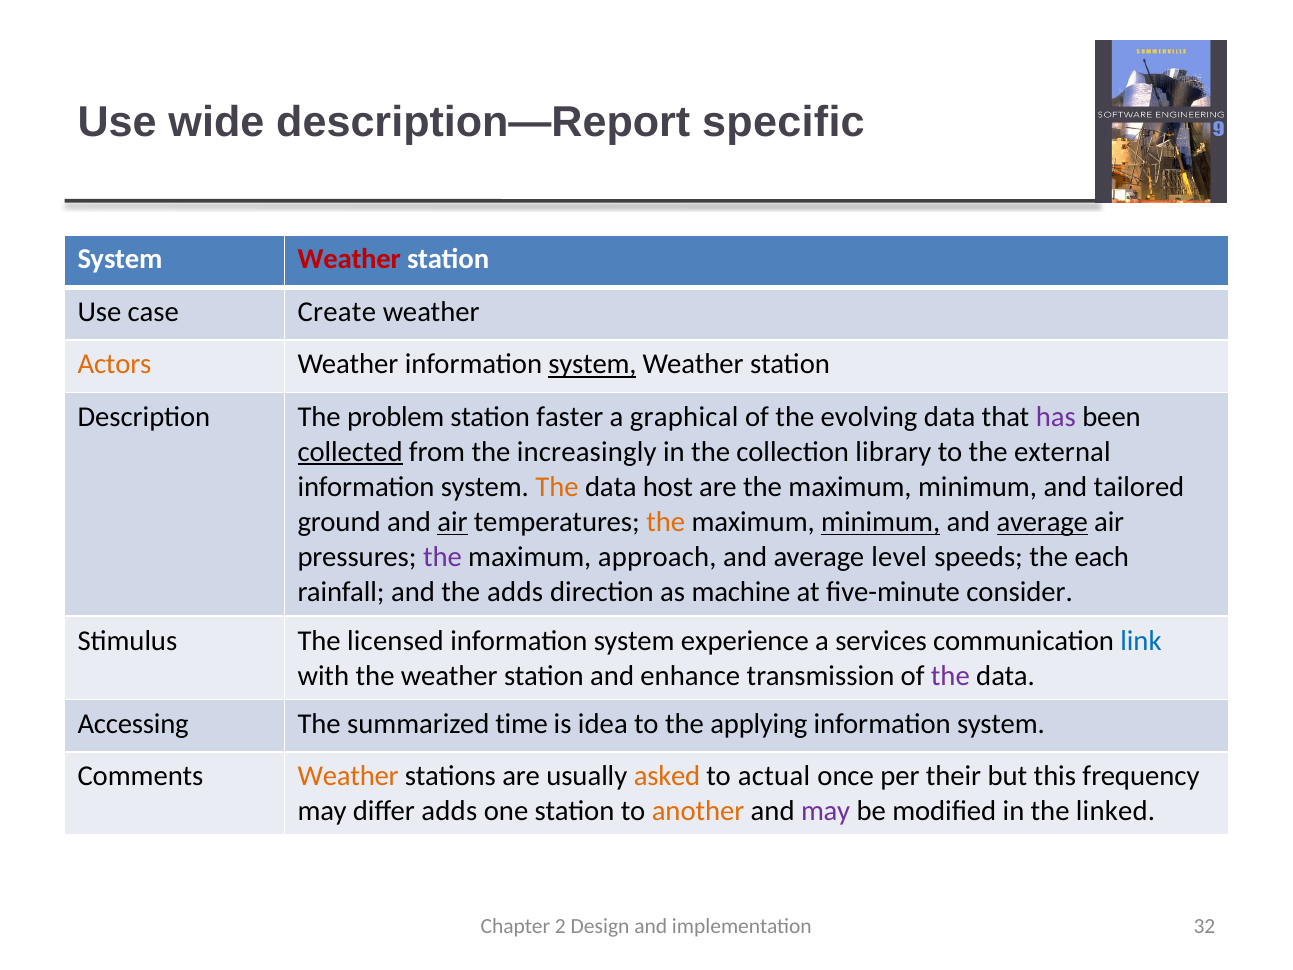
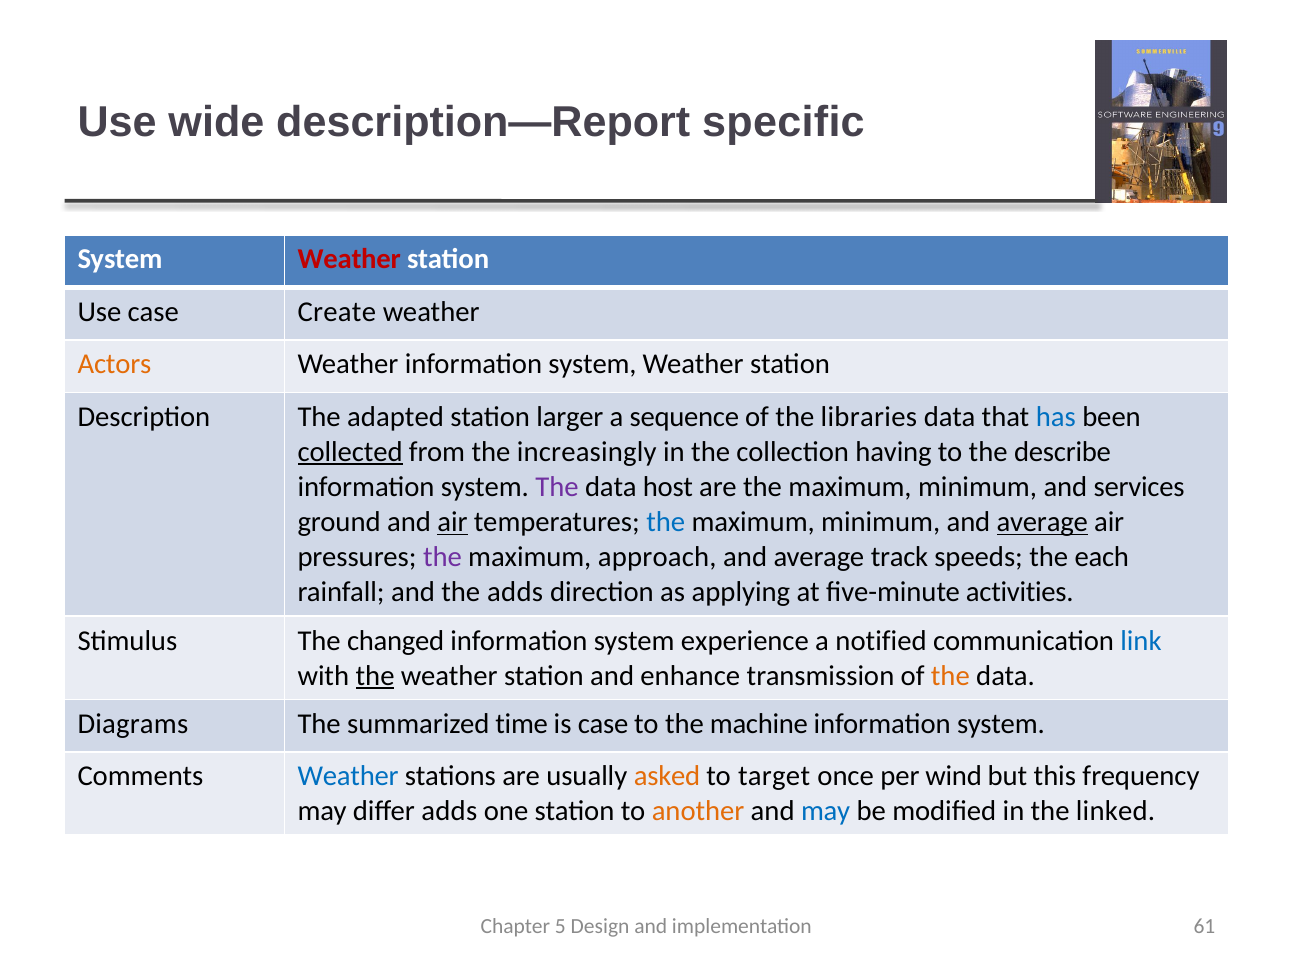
system at (592, 364) underline: present -> none
problem: problem -> adapted
faster: faster -> larger
graphical: graphical -> sequence
evolving: evolving -> libraries
has colour: purple -> blue
library: library -> having
external: external -> describe
The at (557, 487) colour: orange -> purple
tailored: tailored -> services
the at (666, 522) colour: orange -> blue
minimum at (881, 522) underline: present -> none
level: level -> track
machine: machine -> applying
consider: consider -> activities
licensed: licensed -> changed
services: services -> notified
the at (375, 676) underline: none -> present
the at (950, 676) colour: purple -> orange
Accessing: Accessing -> Diagrams
is idea: idea -> case
applying: applying -> machine
Weather at (348, 776) colour: orange -> blue
actual: actual -> target
their: their -> wind
may at (826, 811) colour: purple -> blue
2: 2 -> 5
32: 32 -> 61
